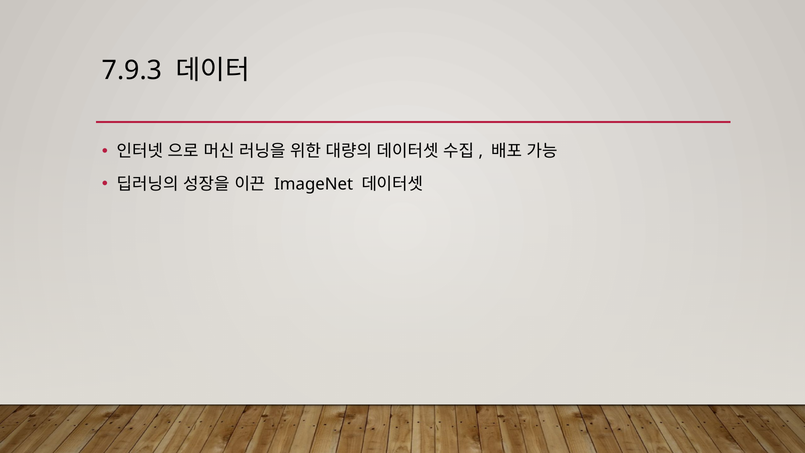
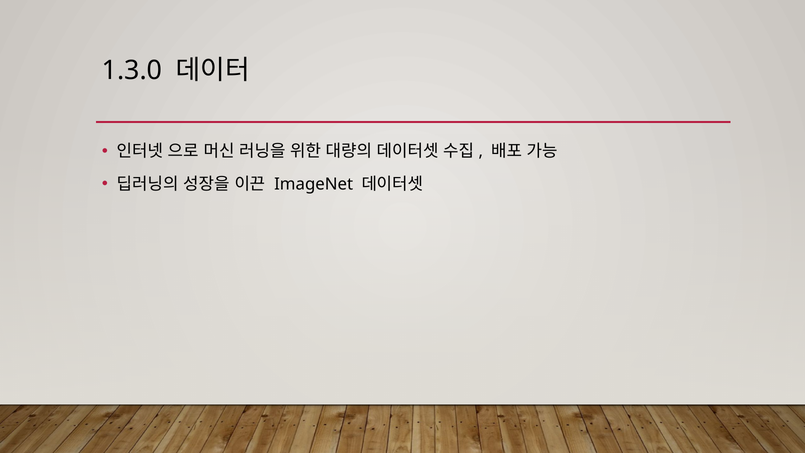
7.9.3: 7.9.3 -> 1.3.0
